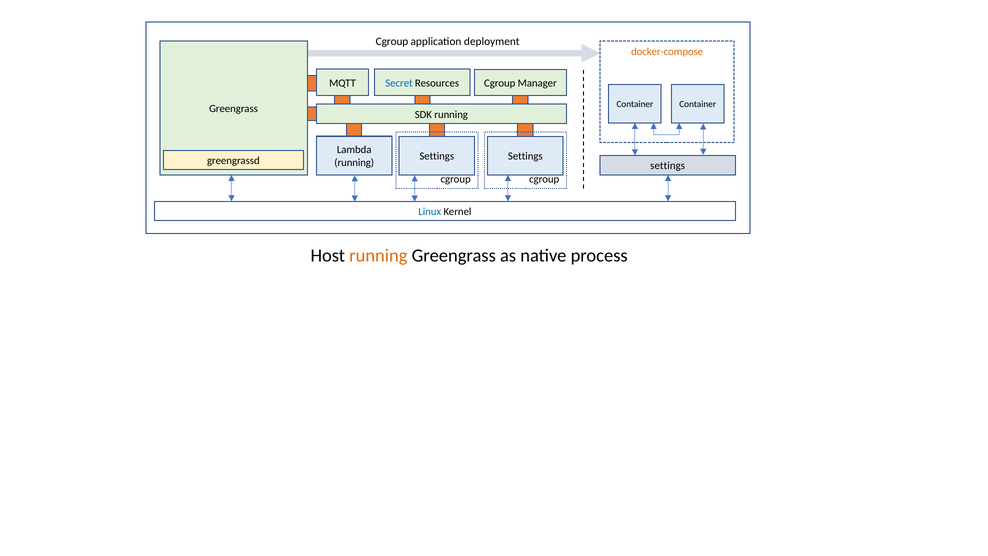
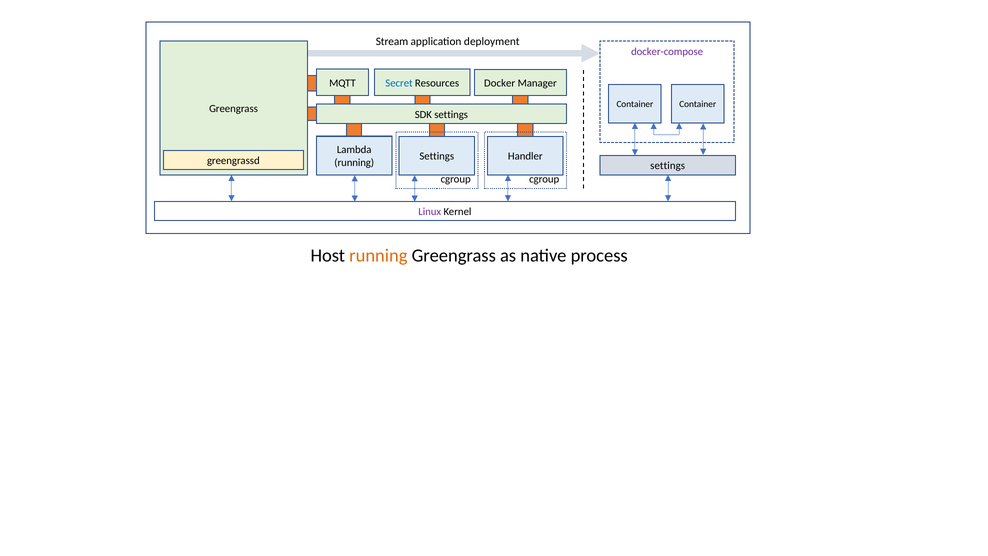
Cgroup at (392, 41): Cgroup -> Stream
docker-compose colour: orange -> purple
Resources Cgroup: Cgroup -> Docker
SDK running: running -> settings
Settings at (525, 156): Settings -> Handler
Linux colour: blue -> purple
